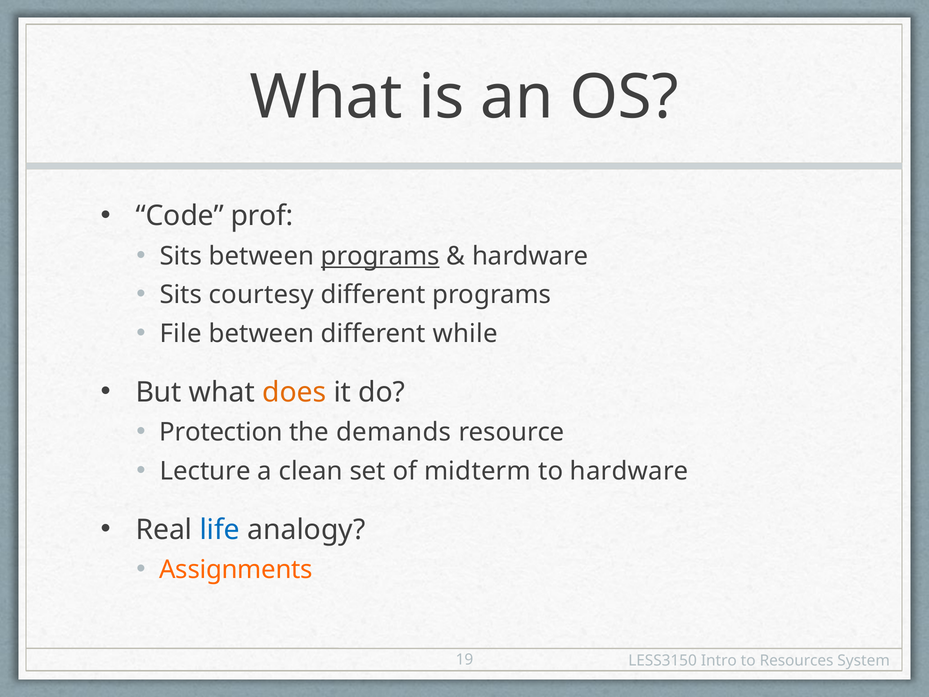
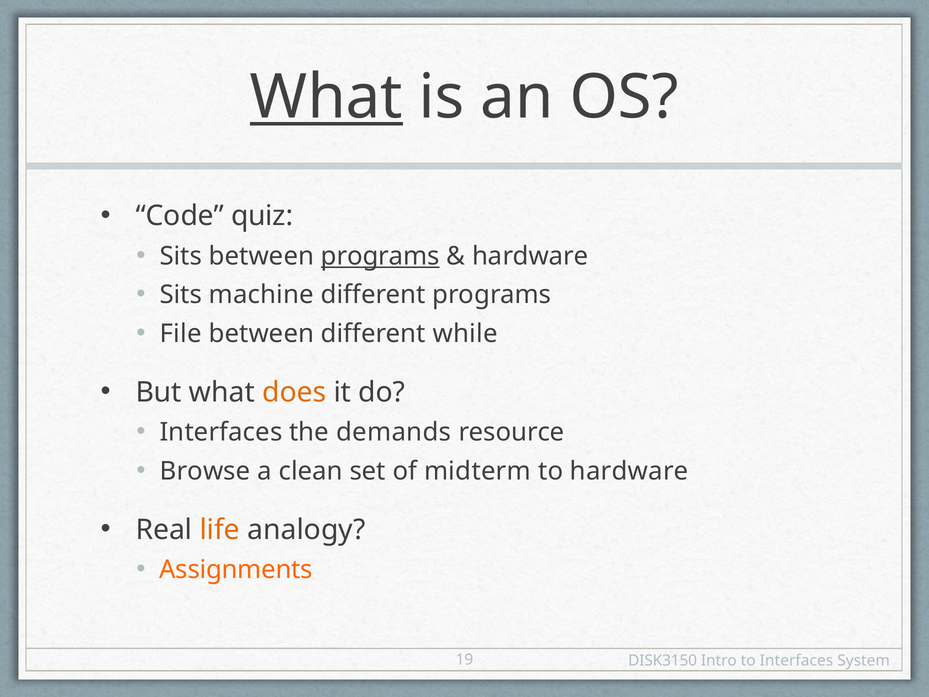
What at (326, 97) underline: none -> present
prof: prof -> quiz
courtesy: courtesy -> machine
Protection at (221, 432): Protection -> Interfaces
Lecture: Lecture -> Browse
life colour: blue -> orange
LESS3150: LESS3150 -> DISK3150
to Resources: Resources -> Interfaces
